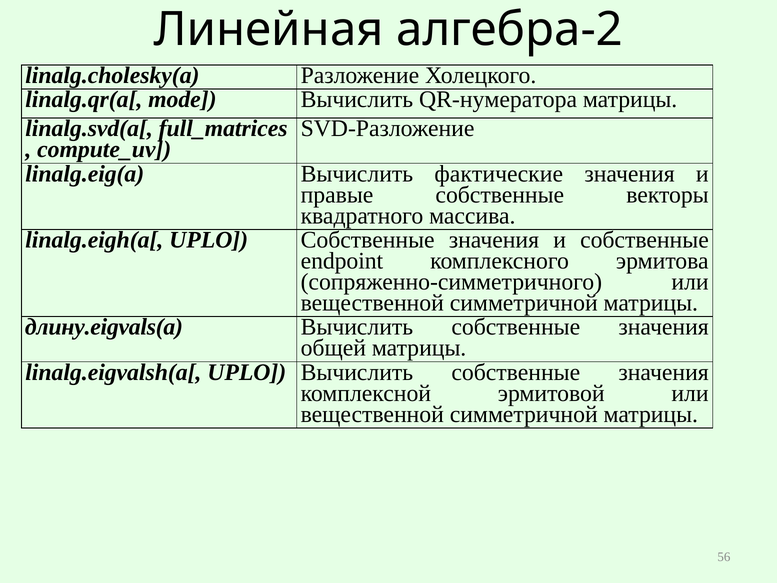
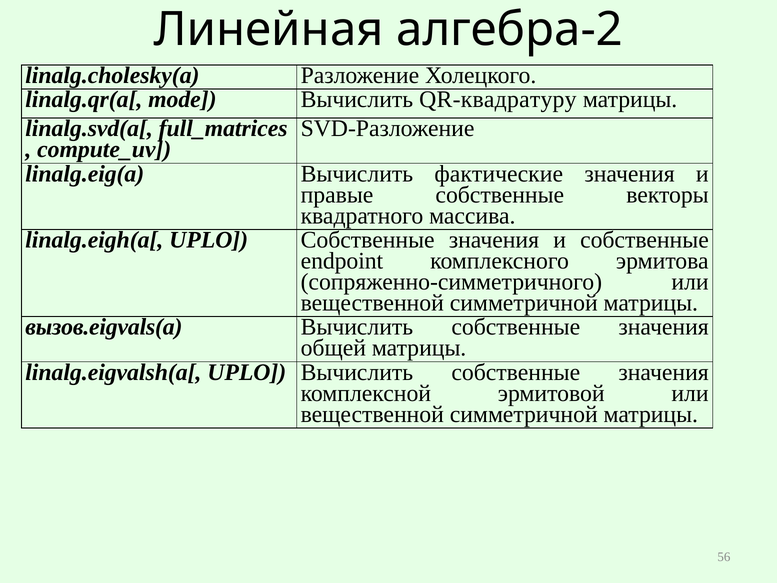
QR-нумератора: QR-нумератора -> QR-квадратуру
длину.eigvals(a: длину.eigvals(a -> вызов.eigvals(a
